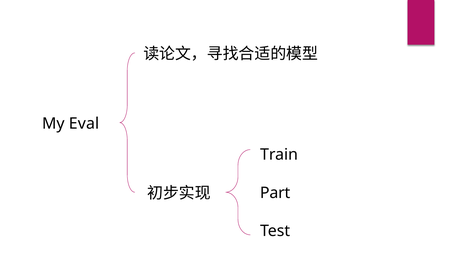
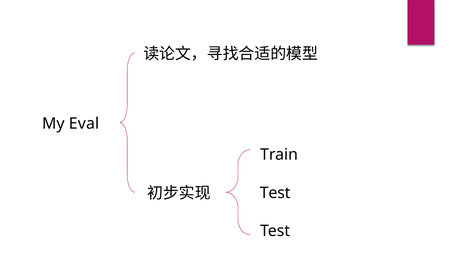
Part at (275, 193): Part -> Test
